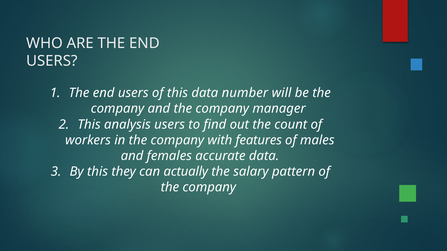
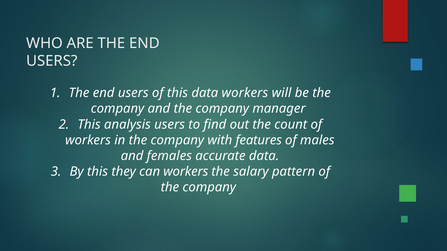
data number: number -> workers
can actually: actually -> workers
